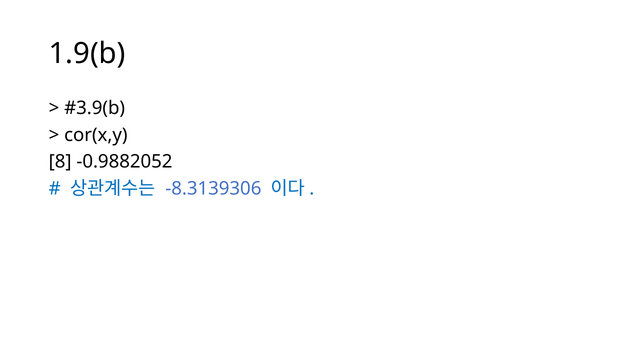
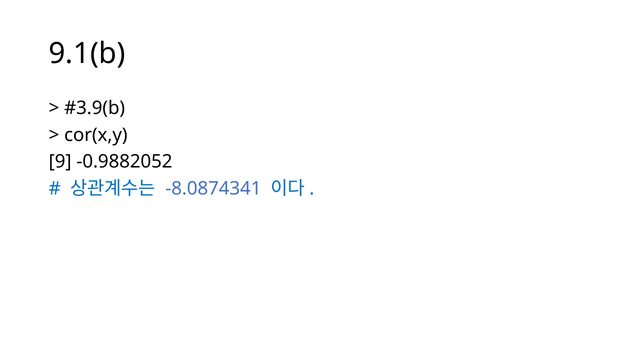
1.9(b: 1.9(b -> 9.1(b
8: 8 -> 9
-8.3139306: -8.3139306 -> -8.0874341
